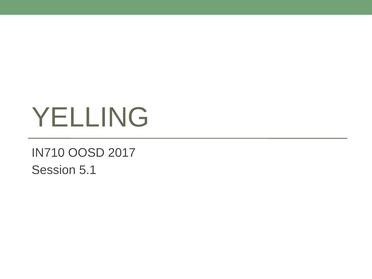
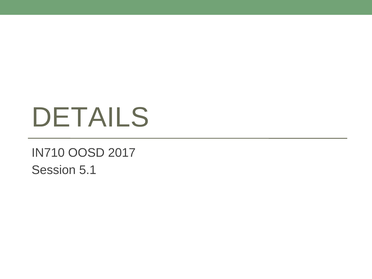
YELLING: YELLING -> DETAILS
